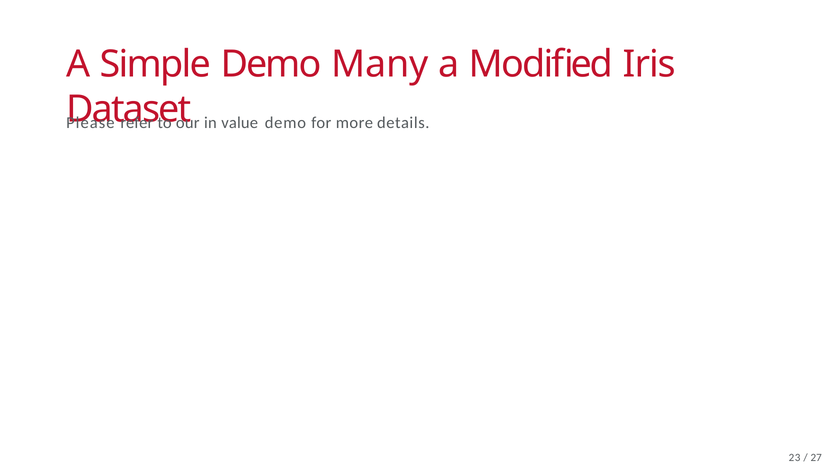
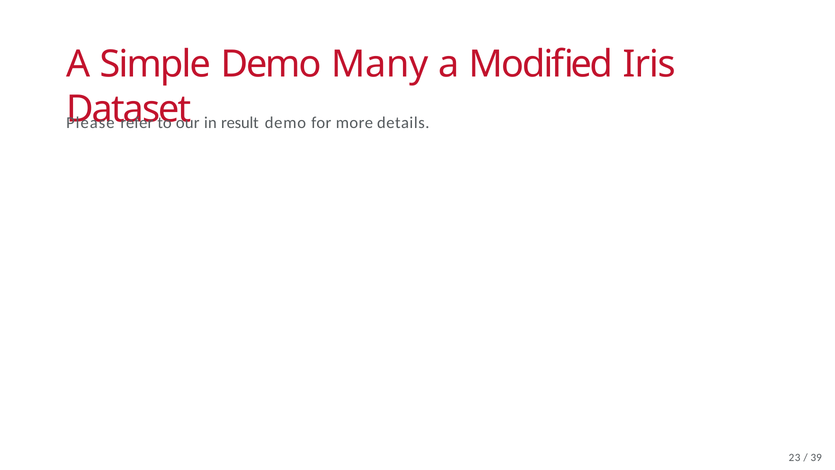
value: value -> result
27: 27 -> 39
